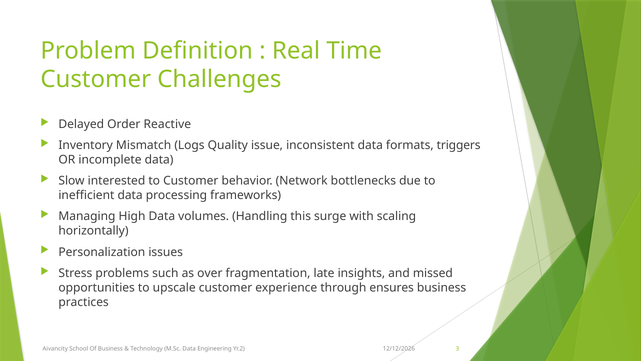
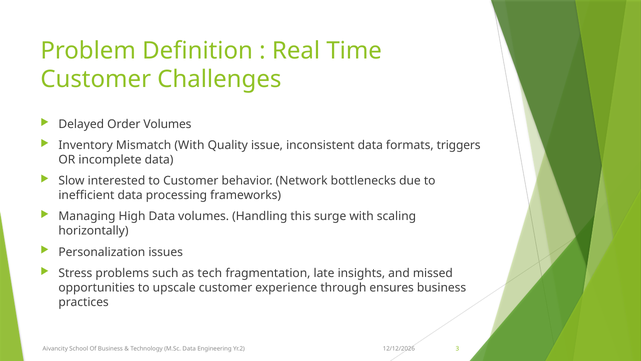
Order Reactive: Reactive -> Volumes
Mismatch Logs: Logs -> With
over: over -> tech
